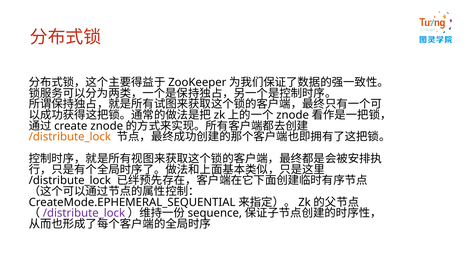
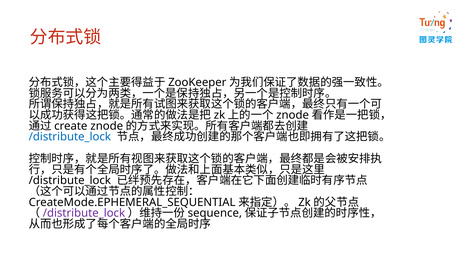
/distribute_lock at (70, 137) colour: orange -> blue
